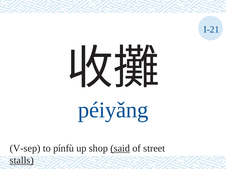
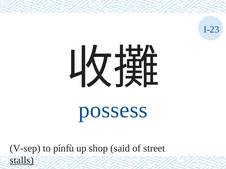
I-21: I-21 -> I-23
péiyǎng: péiyǎng -> possess
said underline: present -> none
